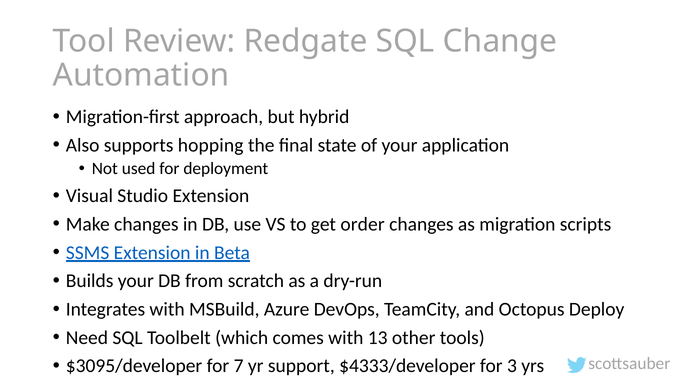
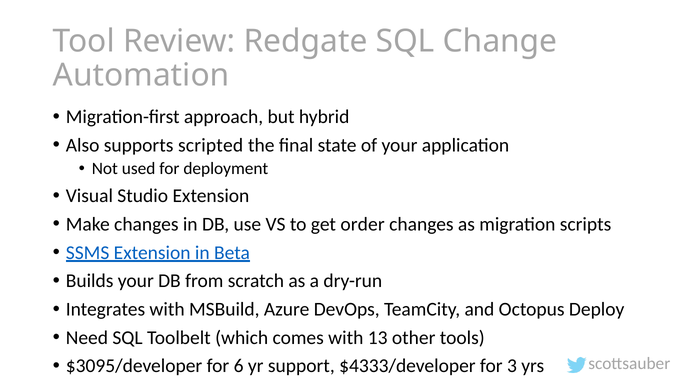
hopping: hopping -> scripted
7: 7 -> 6
